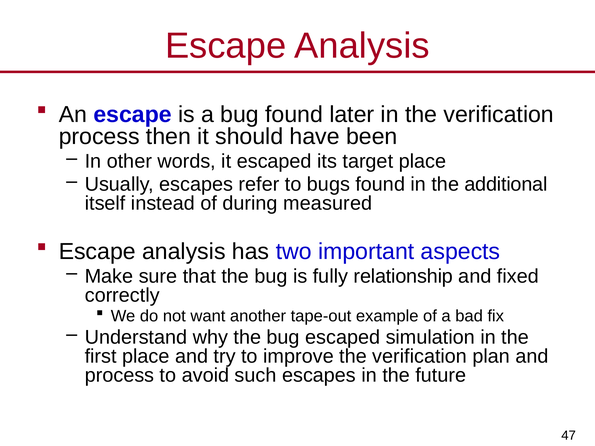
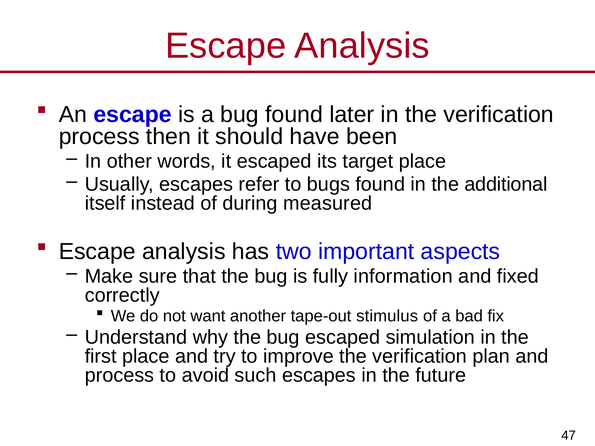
relationship: relationship -> information
example: example -> stimulus
